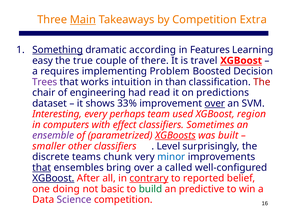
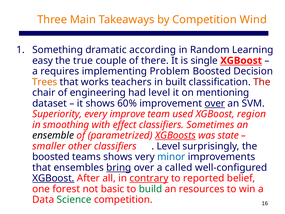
Main underline: present -> none
Extra: Extra -> Wind
Something underline: present -> none
Features: Features -> Random
travel: travel -> single
Trees colour: purple -> orange
intuition: intuition -> teachers
than: than -> built
had read: read -> level
predictions: predictions -> mentioning
33%: 33% -> 60%
Interesting: Interesting -> Superiority
perhaps: perhaps -> improve
computers: computers -> smoothing
ensemble colour: purple -> black
built: built -> state
discrete at (51, 157): discrete -> boosted
teams chunk: chunk -> shows
that at (42, 167) underline: present -> none
bring underline: none -> present
doing: doing -> forest
predictive: predictive -> resources
Science colour: purple -> green
